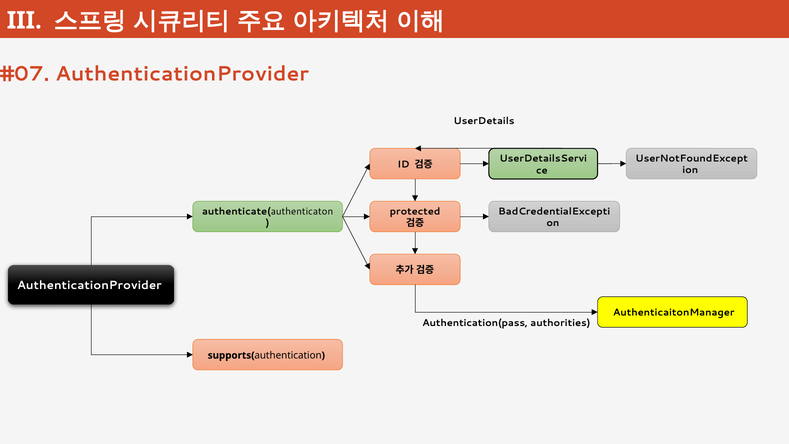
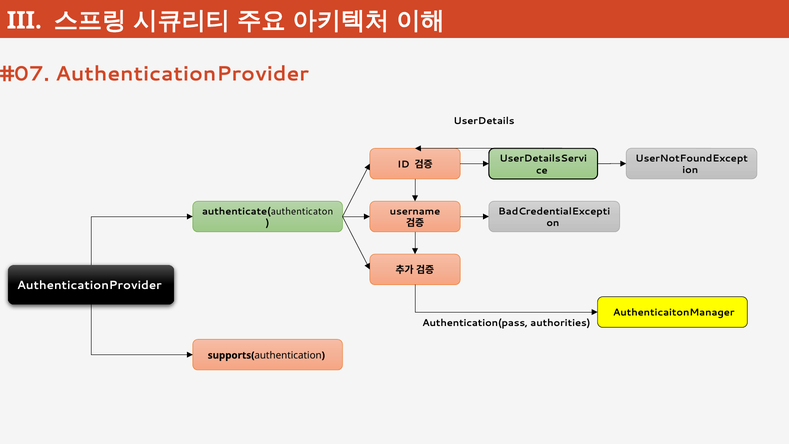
protected: protected -> username
